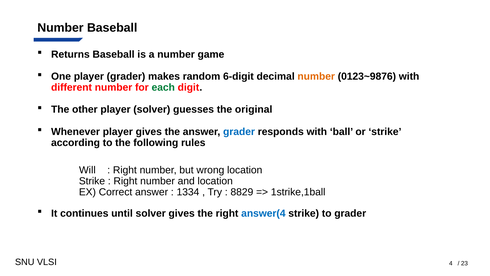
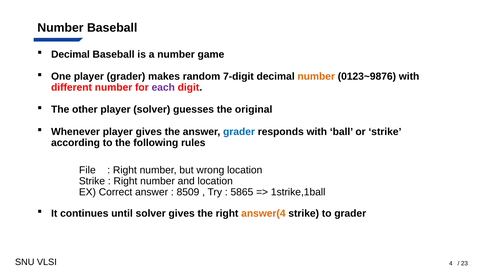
Returns at (70, 54): Returns -> Decimal
6-digit: 6-digit -> 7-digit
each colour: green -> purple
Will: Will -> File
1334: 1334 -> 8509
8829: 8829 -> 5865
answer(4 colour: blue -> orange
